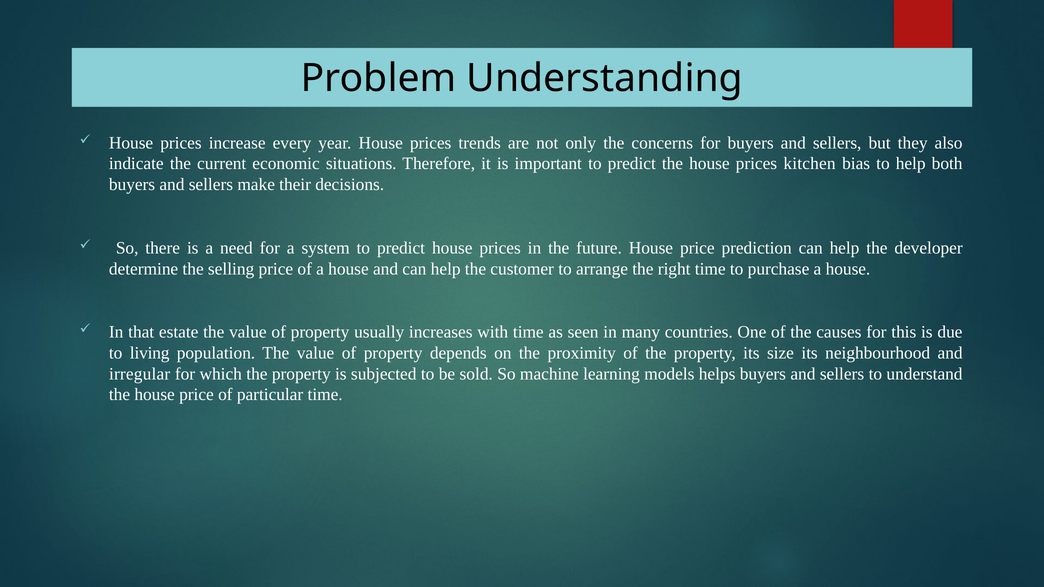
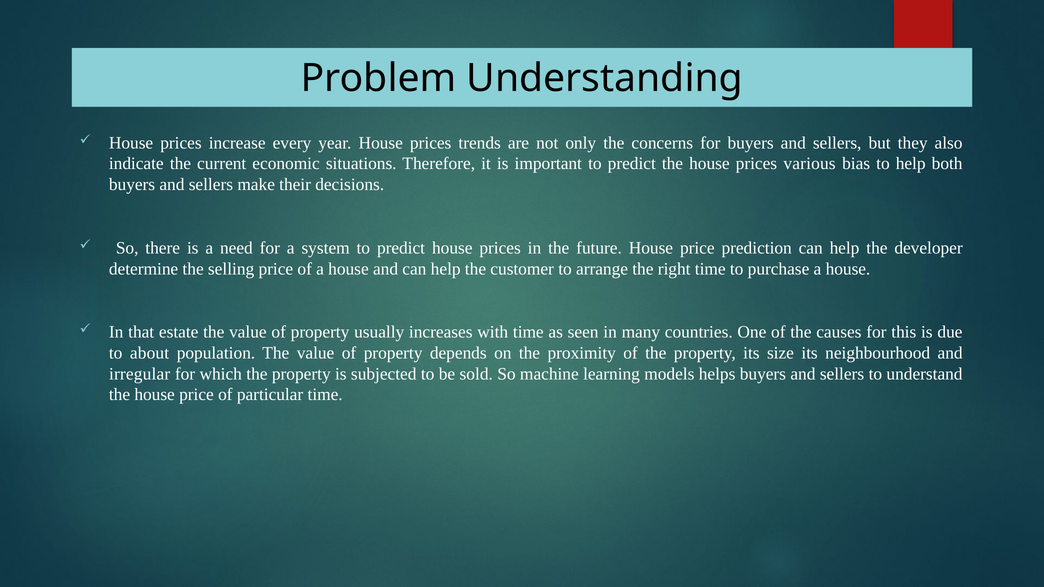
kitchen: kitchen -> various
living: living -> about
